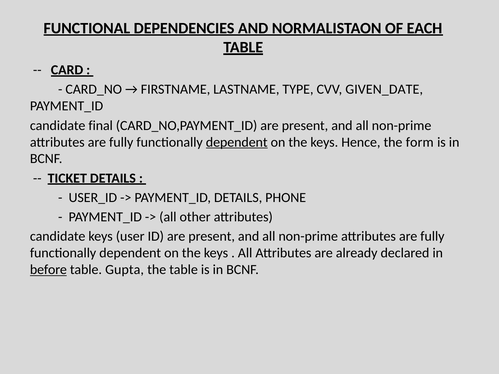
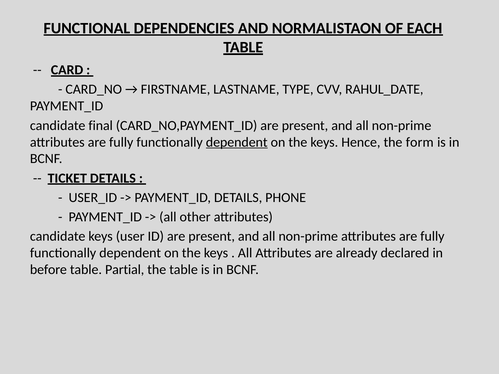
GIVEN_DATE: GIVEN_DATE -> RAHUL_DATE
before underline: present -> none
Gupta: Gupta -> Partial
